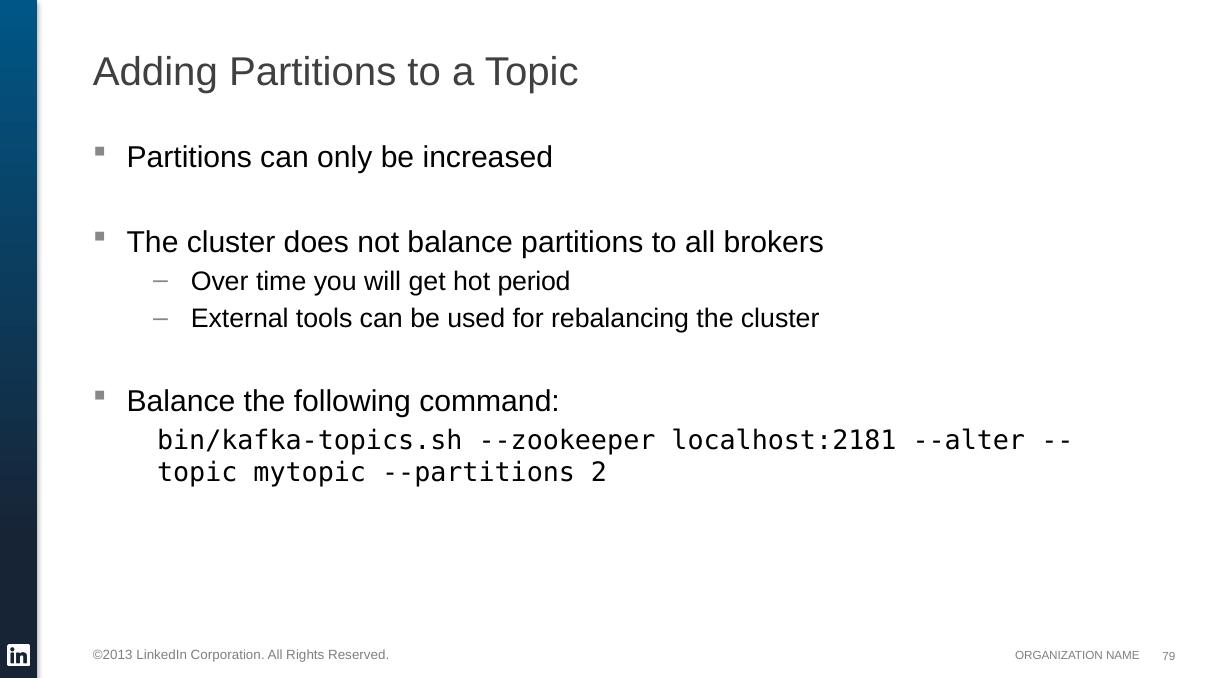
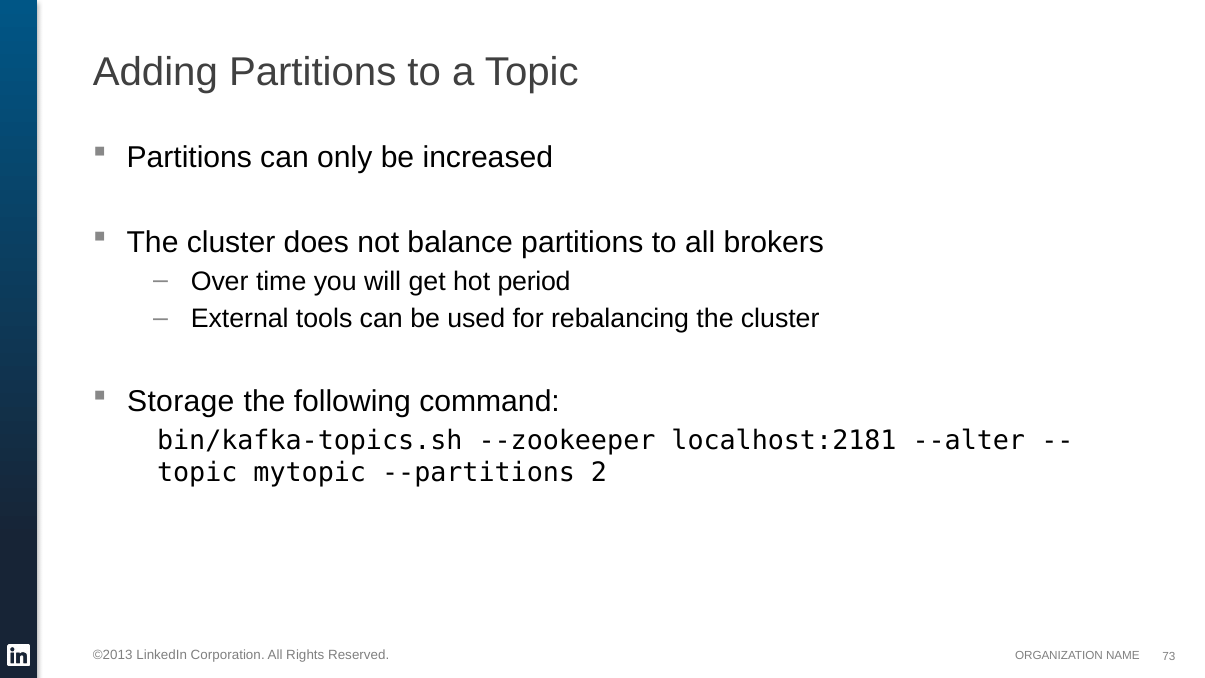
Balance at (181, 402): Balance -> Storage
79: 79 -> 73
